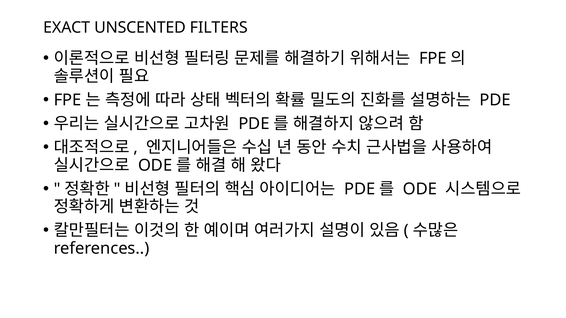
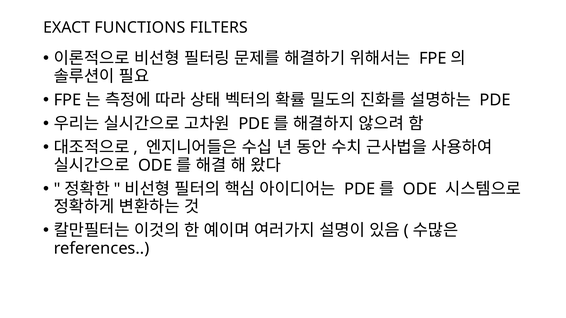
UNSCENTED: UNSCENTED -> FUNCTIONS
